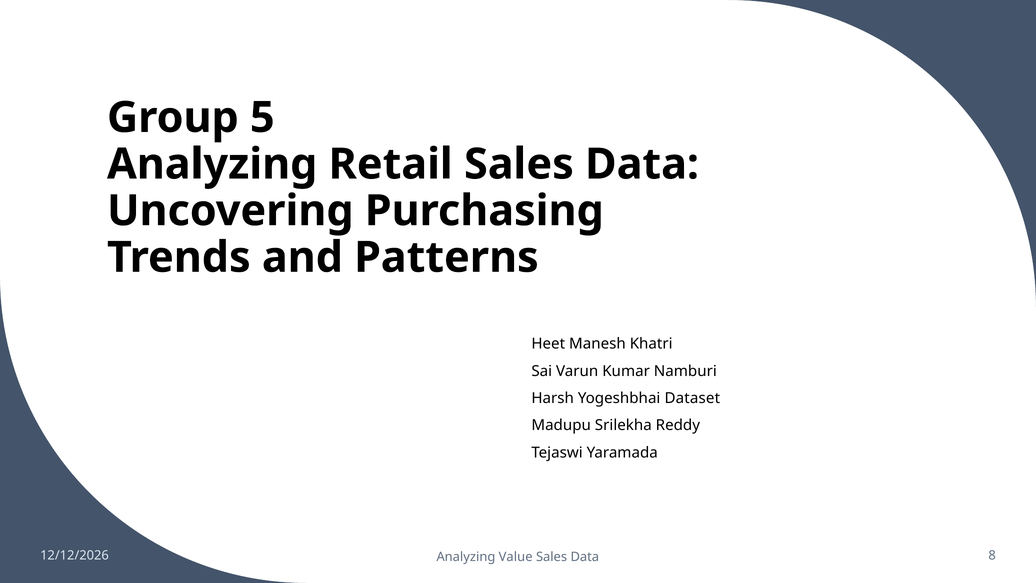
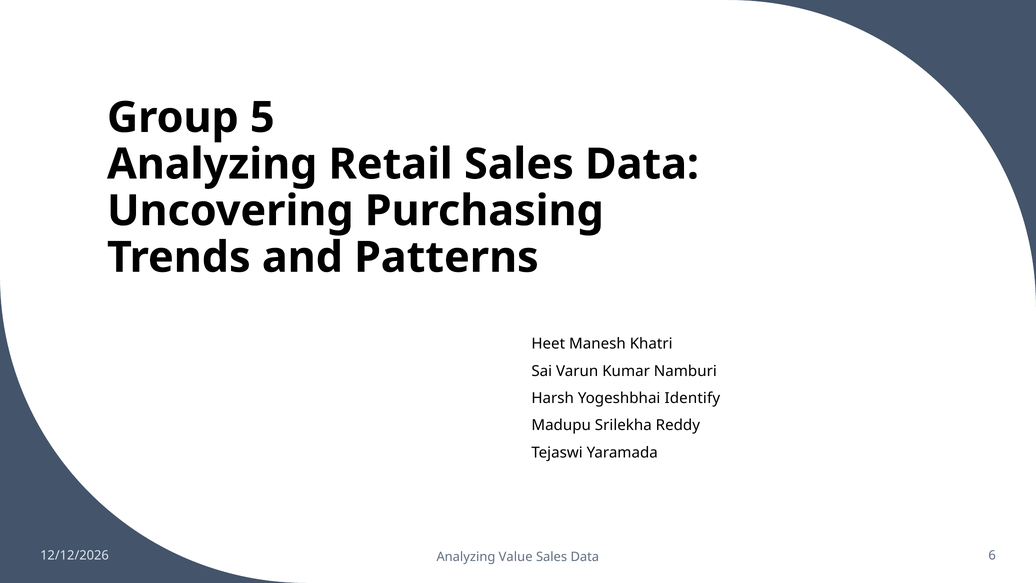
Dataset: Dataset -> Identify
8: 8 -> 6
